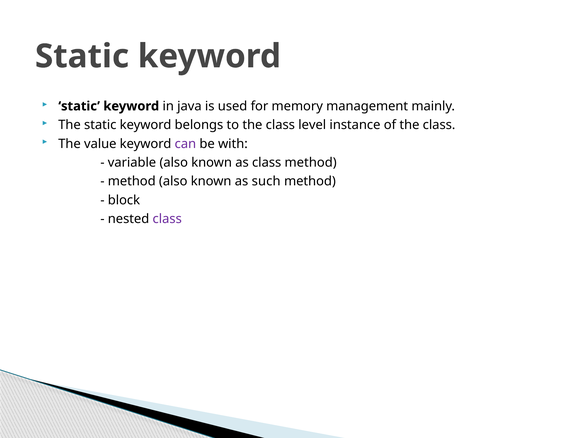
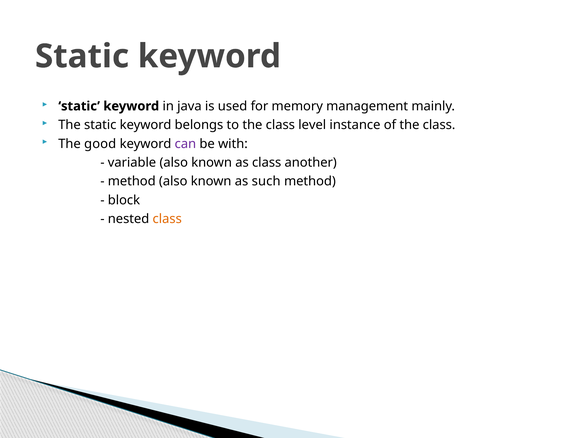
value: value -> good
class method: method -> another
class at (167, 219) colour: purple -> orange
